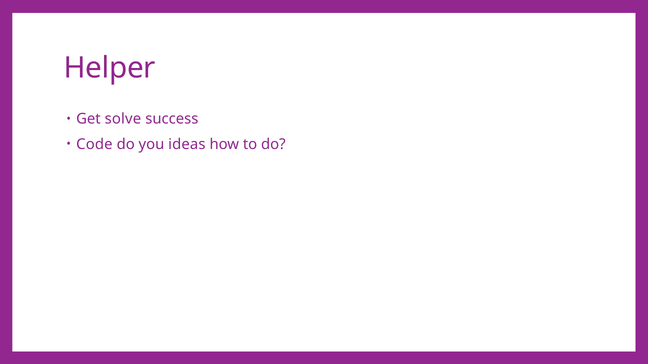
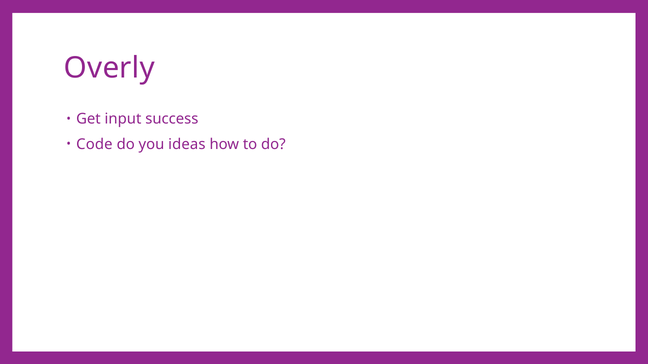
Helper: Helper -> Overly
solve: solve -> input
